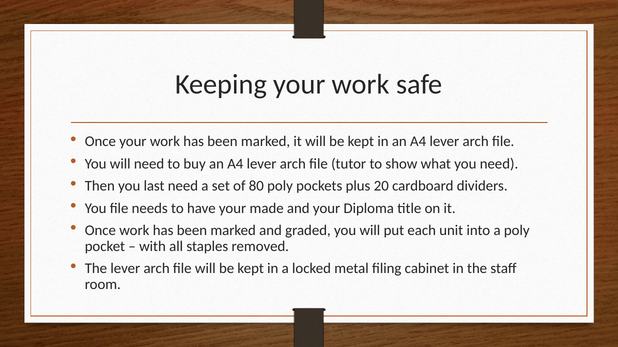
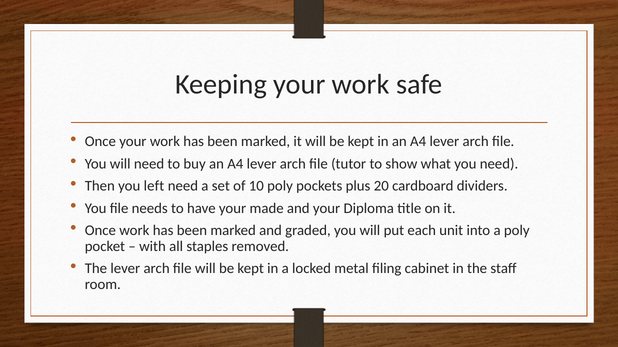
last: last -> left
80: 80 -> 10
